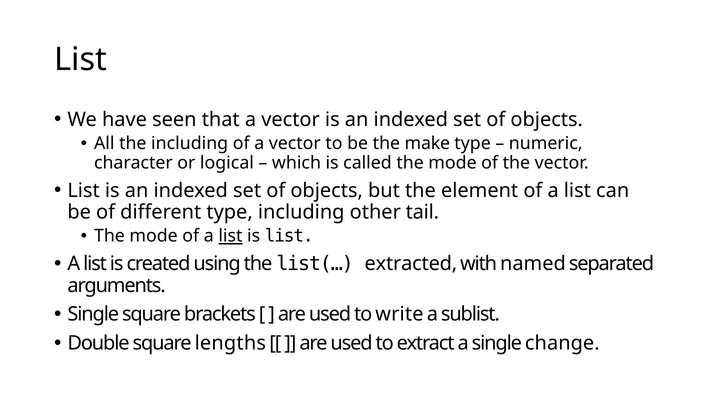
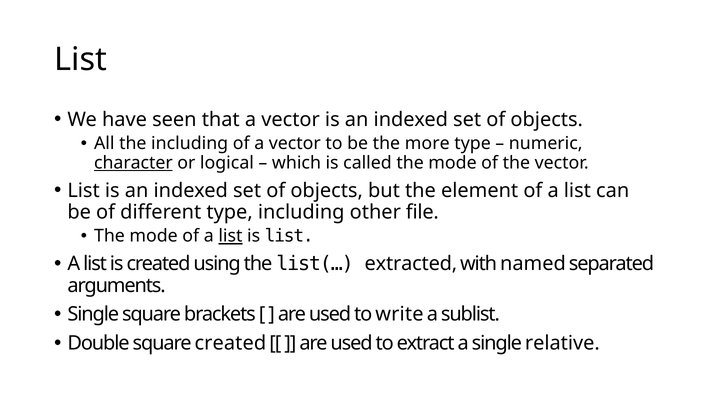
make: make -> more
character underline: none -> present
tail: tail -> file
square lengths: lengths -> created
change: change -> relative
